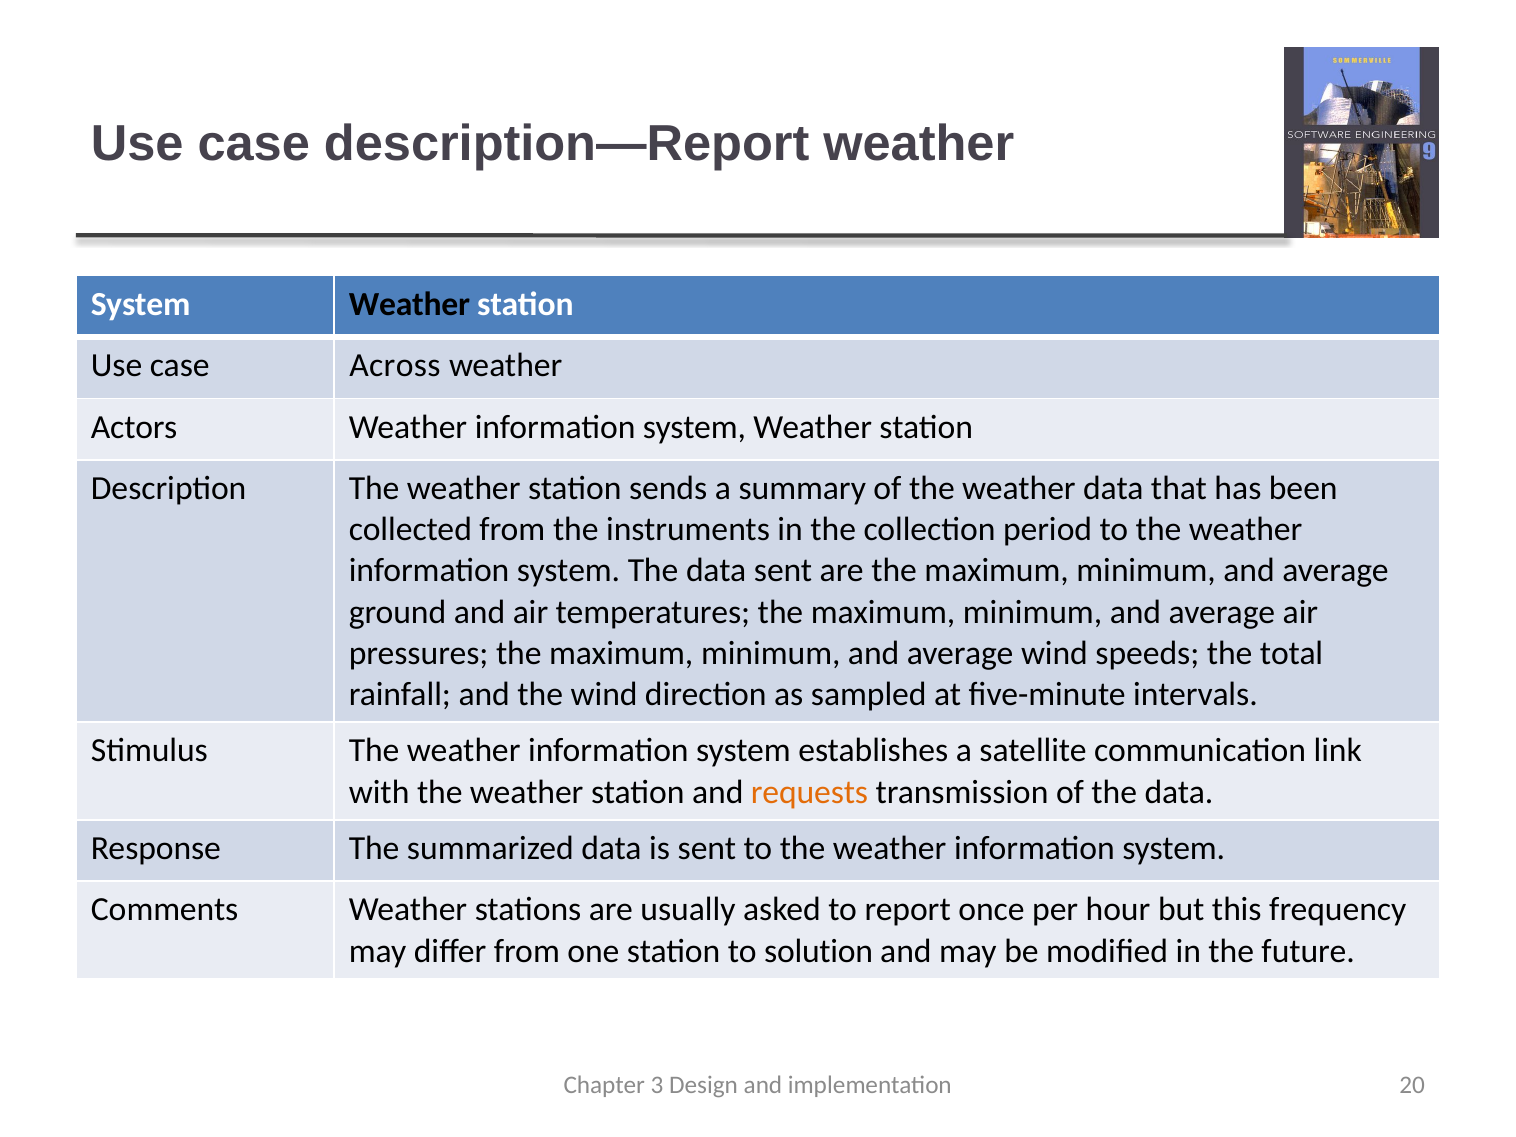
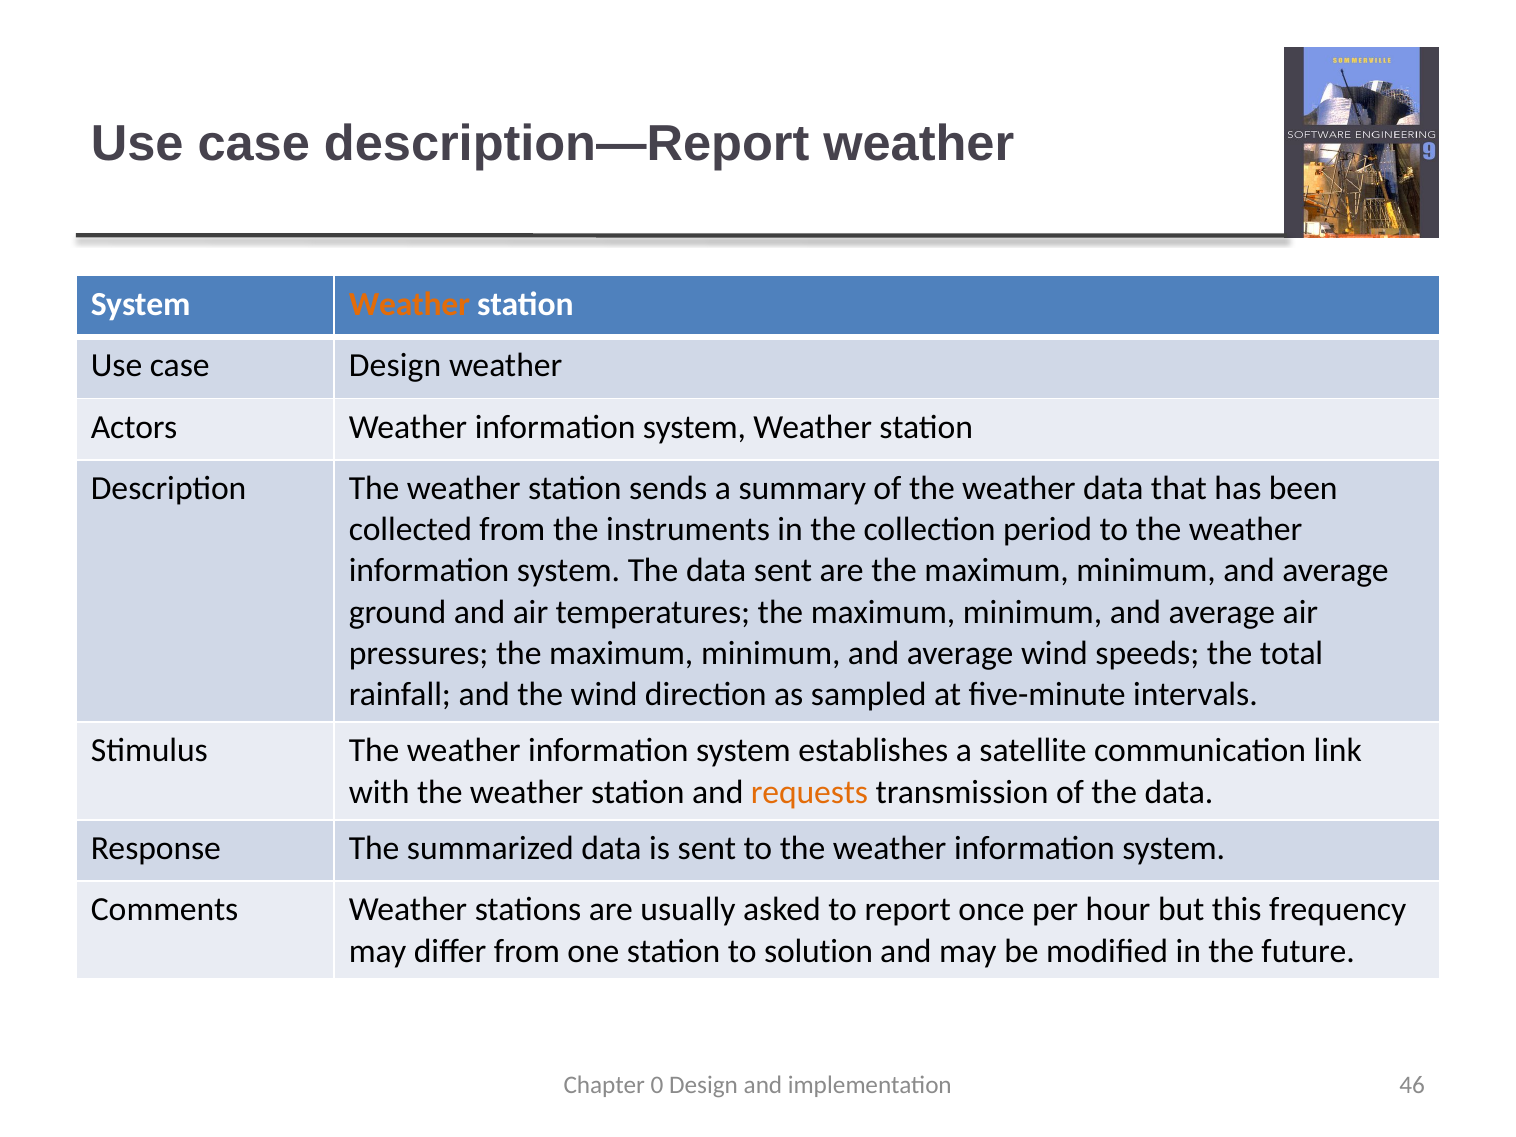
Weather at (409, 304) colour: black -> orange
case Across: Across -> Design
3: 3 -> 0
20: 20 -> 46
